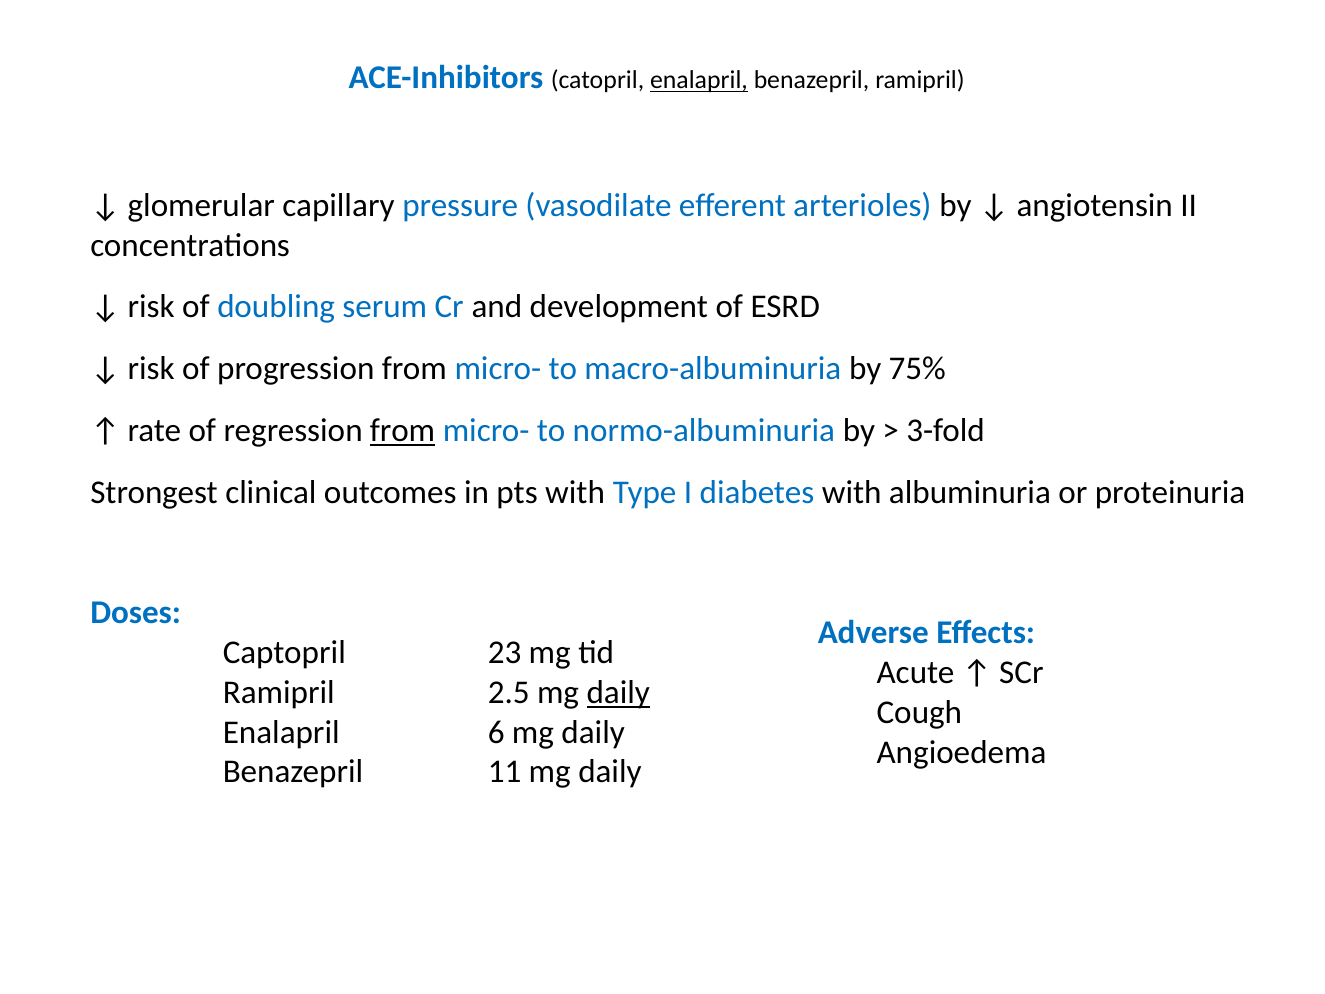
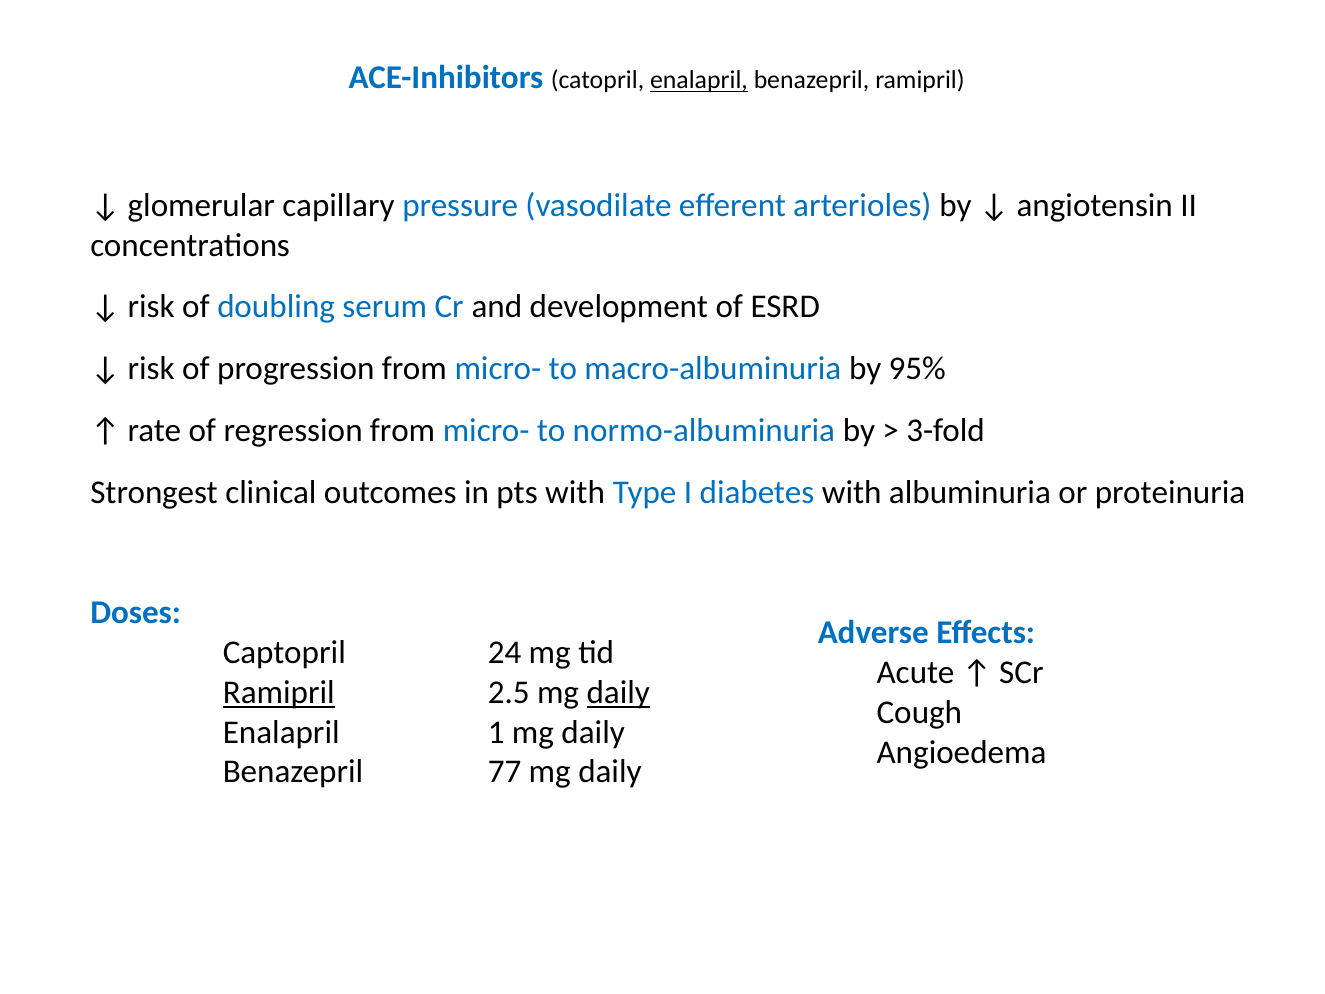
75%: 75% -> 95%
from at (403, 431) underline: present -> none
23: 23 -> 24
Ramipril at (279, 692) underline: none -> present
6: 6 -> 1
11: 11 -> 77
